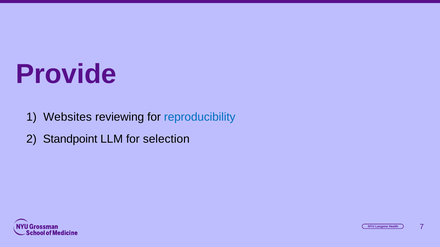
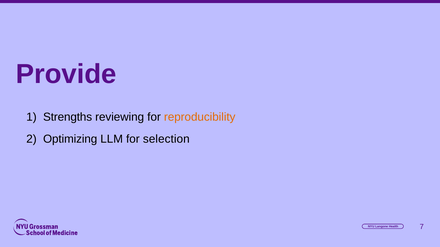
Websites: Websites -> Strengths
reproducibility colour: blue -> orange
Standpoint: Standpoint -> Optimizing
